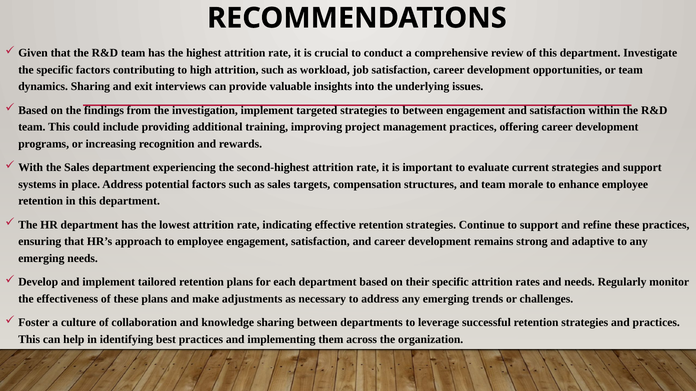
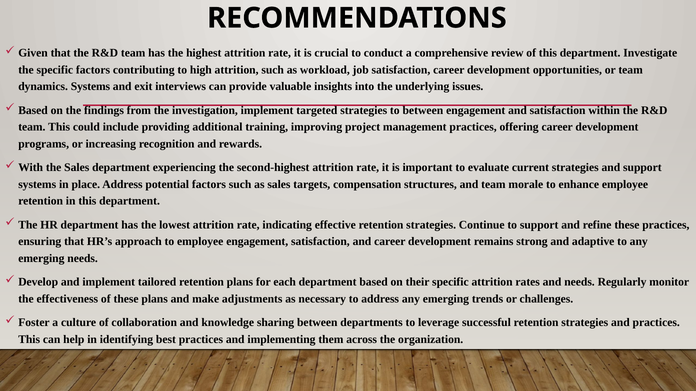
dynamics Sharing: Sharing -> Systems
